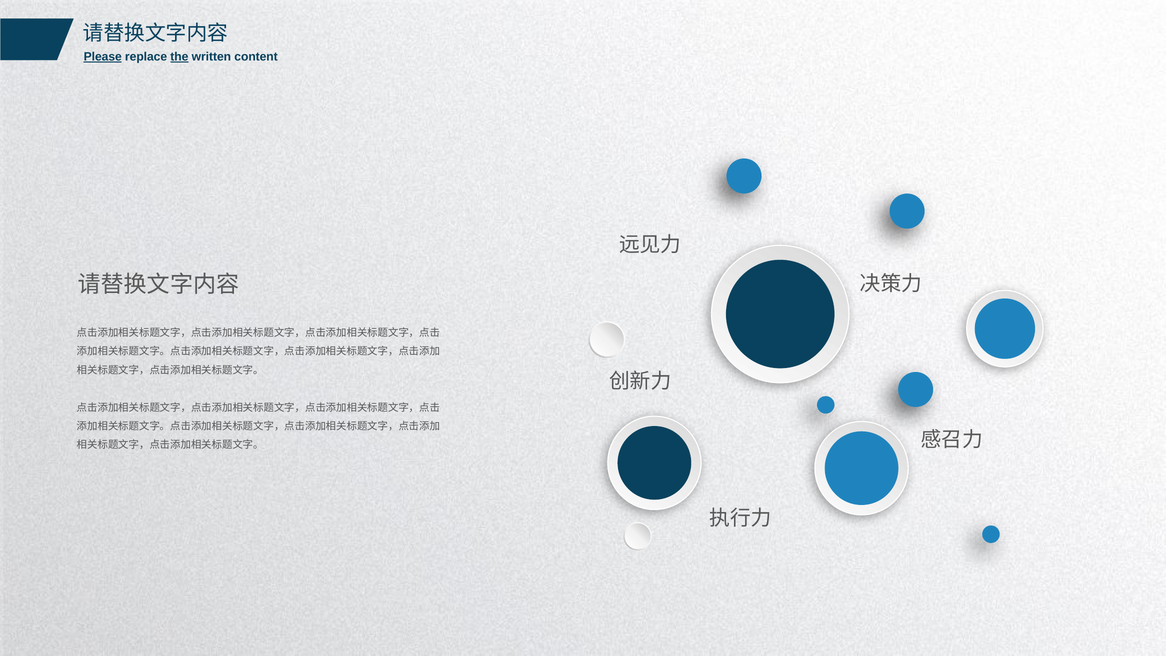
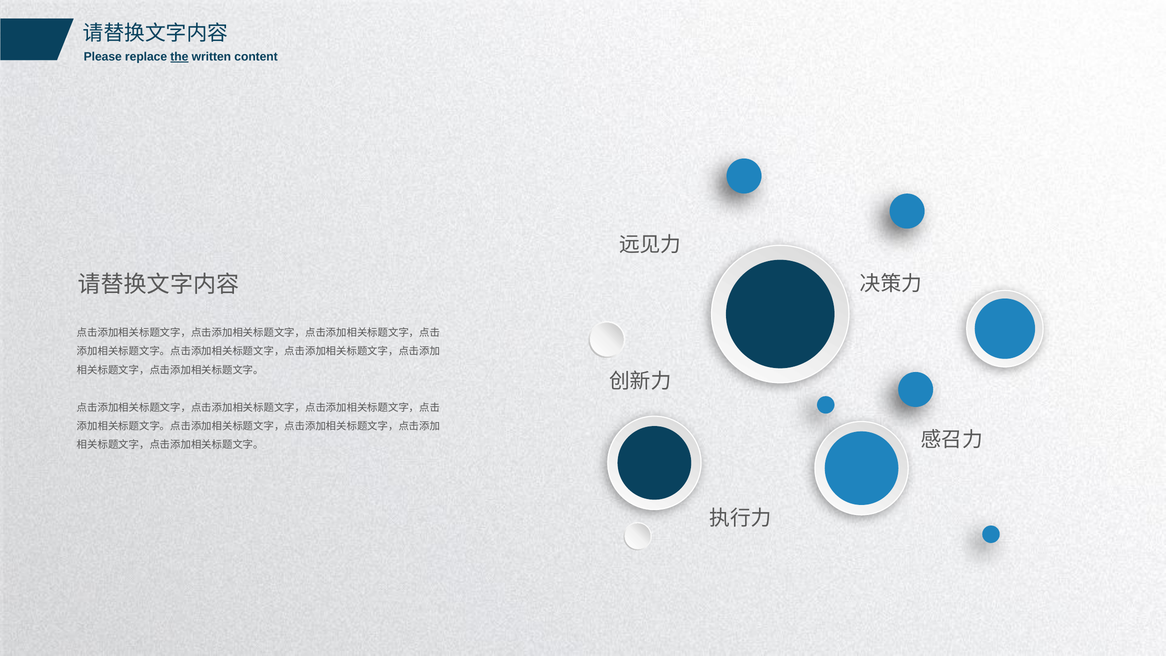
Please underline: present -> none
